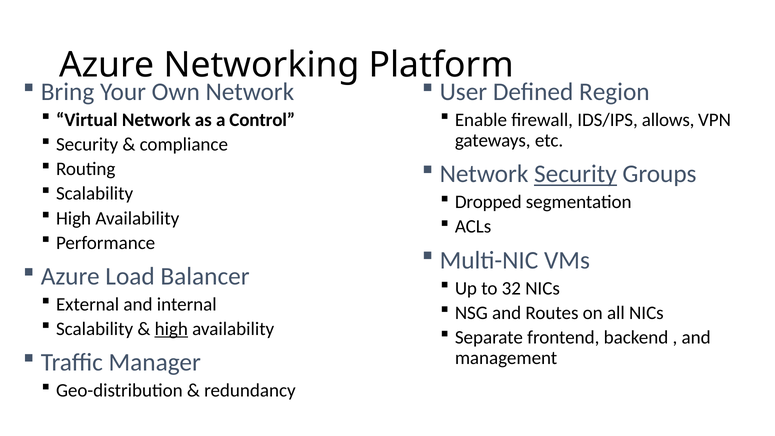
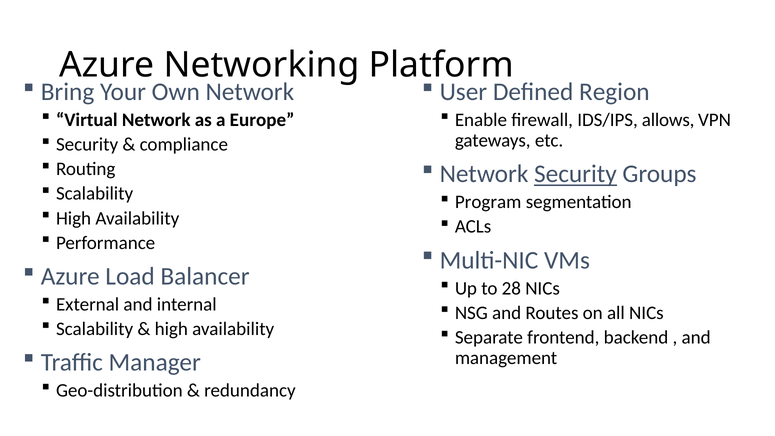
Control: Control -> Europe
Dropped: Dropped -> Program
32: 32 -> 28
high at (171, 329) underline: present -> none
